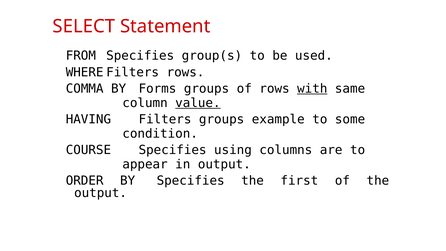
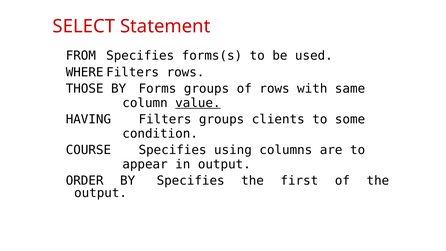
group(s: group(s -> forms(s
COMMA: COMMA -> THOSE
with underline: present -> none
example: example -> clients
